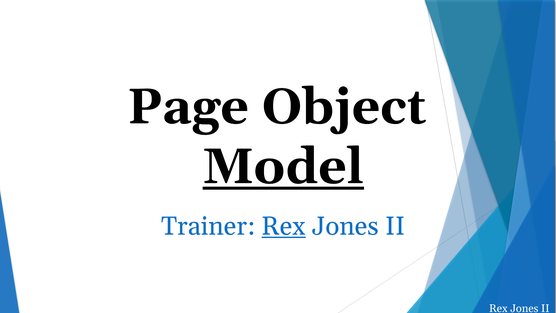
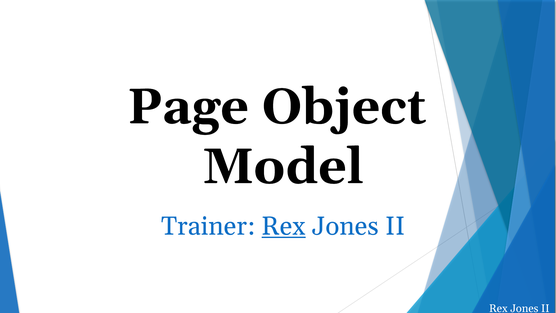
Model underline: present -> none
